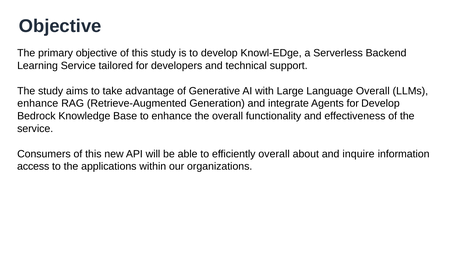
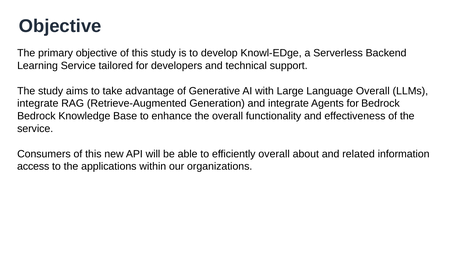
enhance at (38, 104): enhance -> integrate
for Develop: Develop -> Bedrock
inquire: inquire -> related
